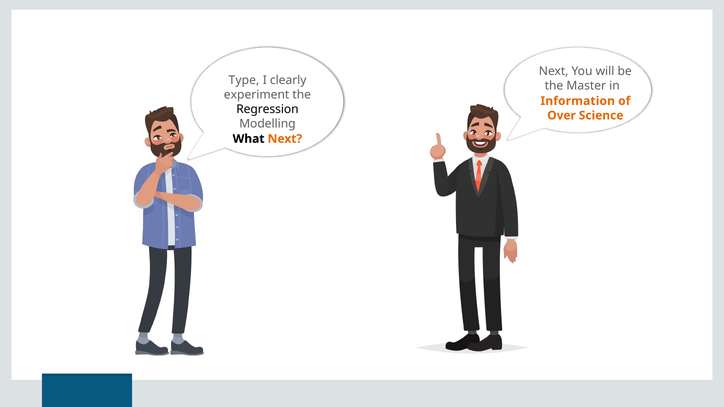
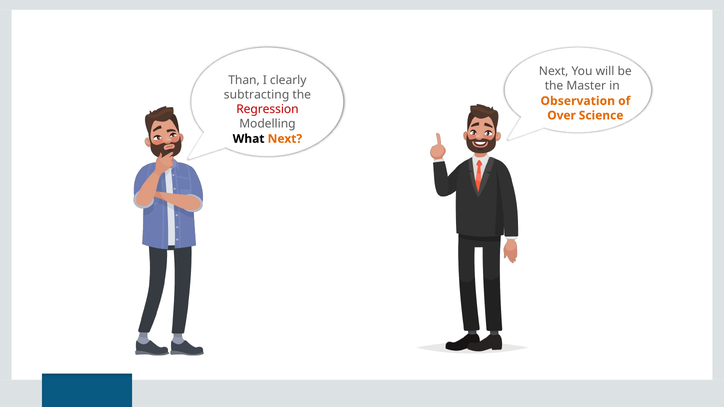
Type: Type -> Than
experiment: experiment -> subtracting
Information: Information -> Observation
Regression colour: black -> red
